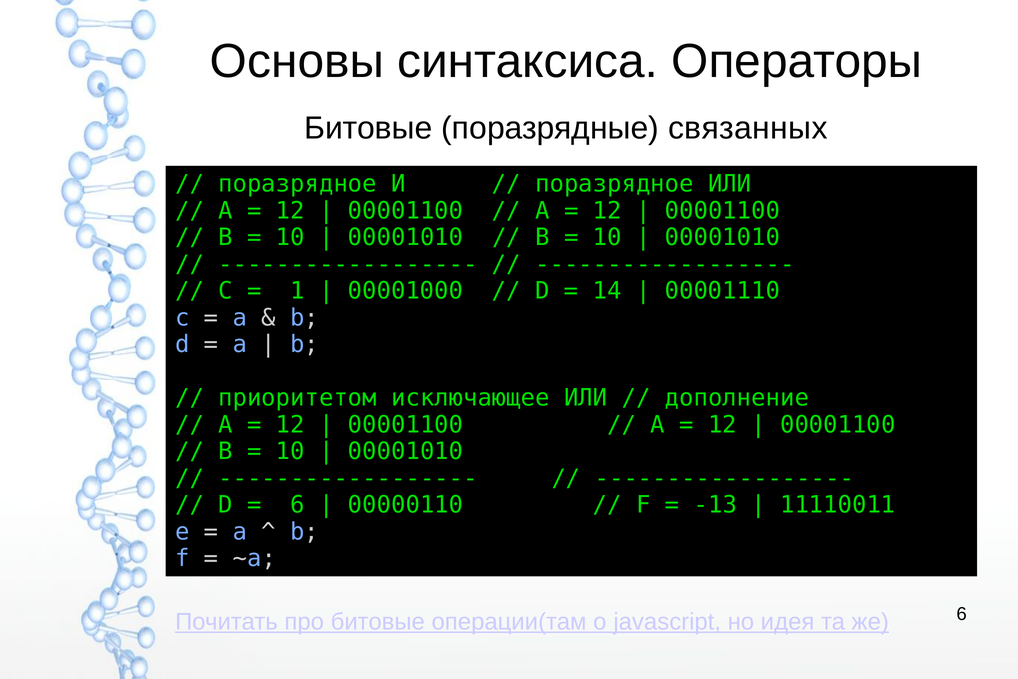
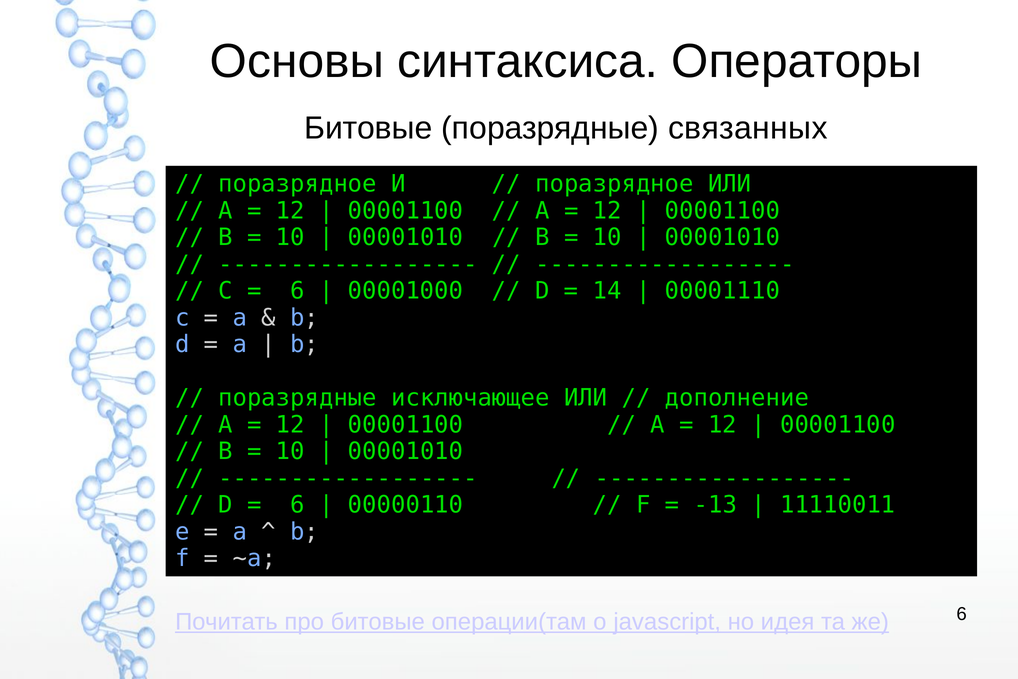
1 at (298, 291): 1 -> 6
приоритетом at (297, 398): приоритетом -> поразрядные
